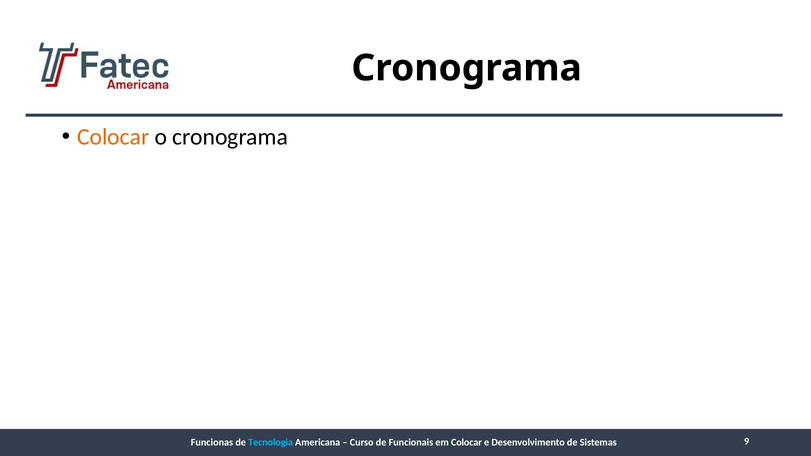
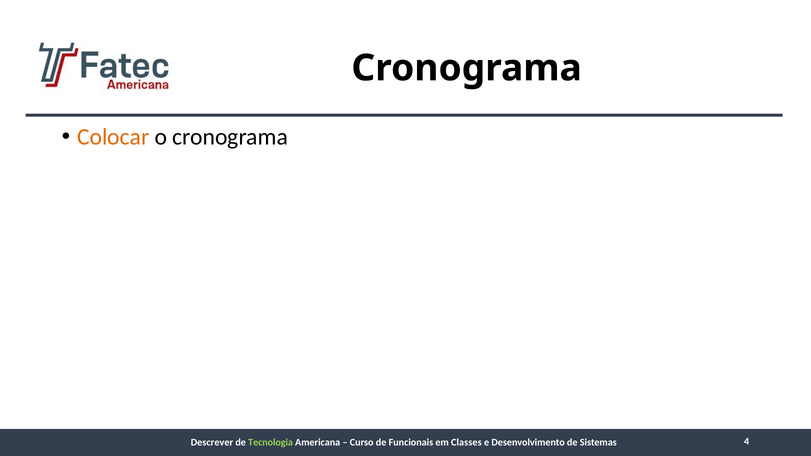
Funcionas: Funcionas -> Descrever
Tecnologia colour: light blue -> light green
em Colocar: Colocar -> Classes
9: 9 -> 4
